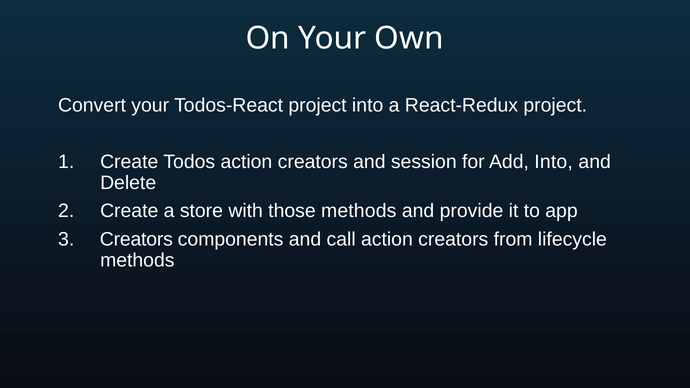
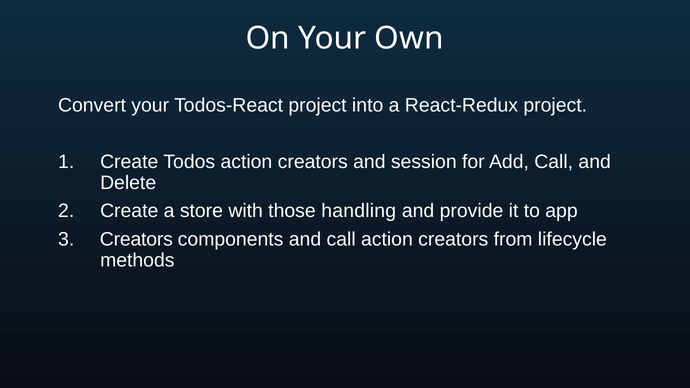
Add Into: Into -> Call
those methods: methods -> handling
